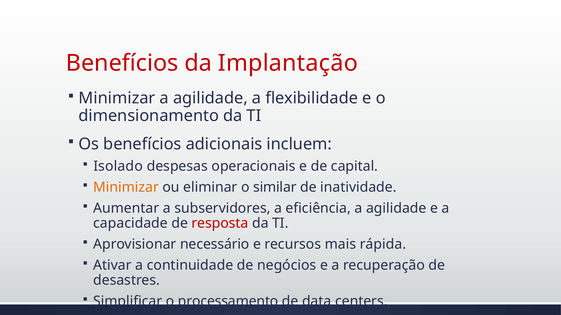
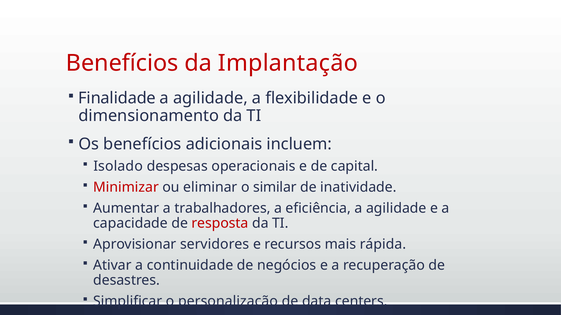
Minimizar at (117, 98): Minimizar -> Finalidade
Minimizar at (126, 187) colour: orange -> red
subservidores: subservidores -> trabalhadores
necessário: necessário -> servidores
processamento: processamento -> personalização
